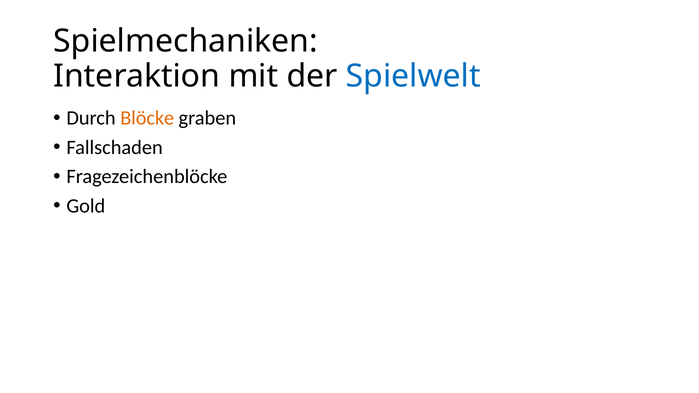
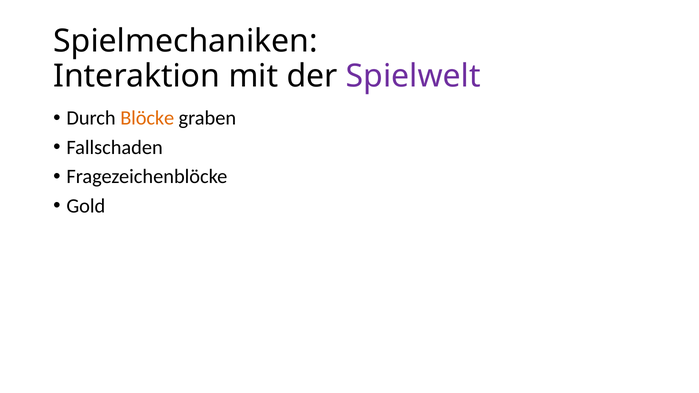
Spielwelt colour: blue -> purple
